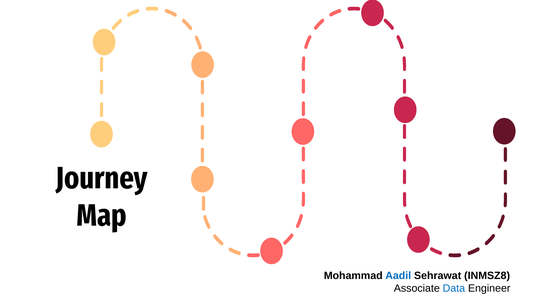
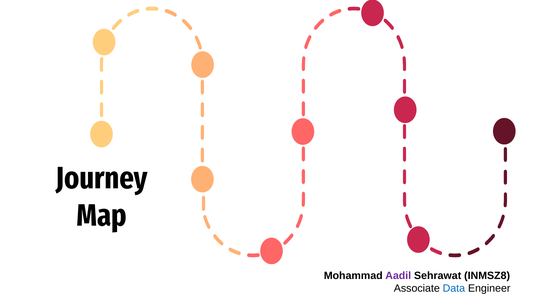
Aadil colour: blue -> purple
